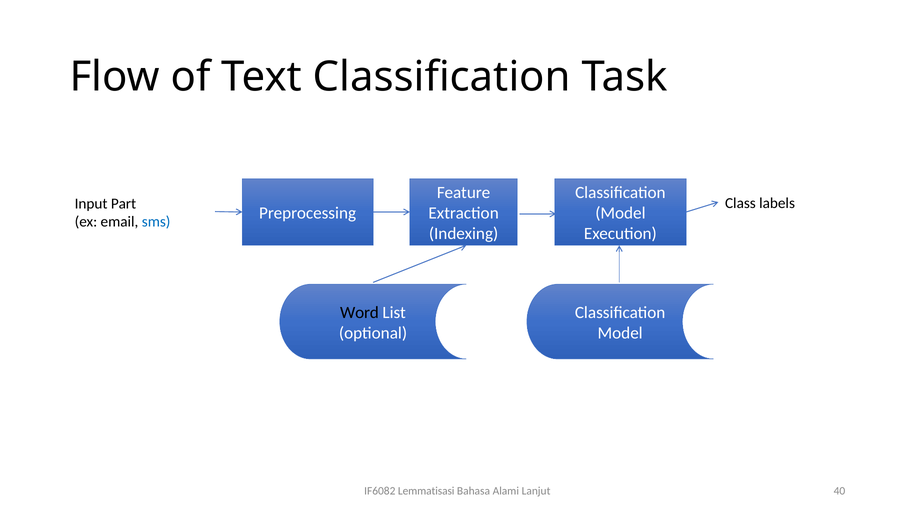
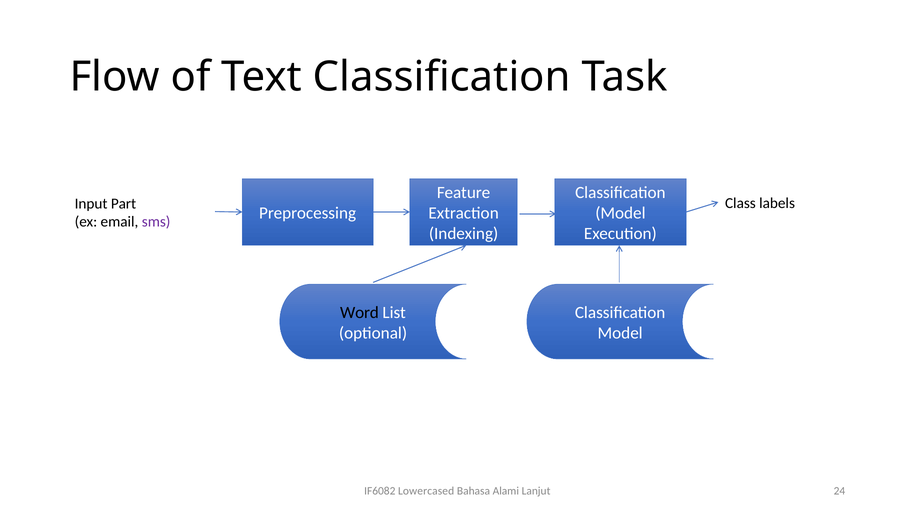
sms colour: blue -> purple
Lemmatisasi: Lemmatisasi -> Lowercased
40: 40 -> 24
